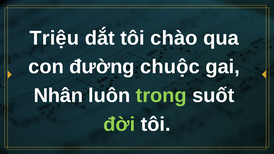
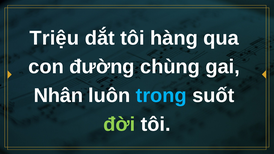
chào: chào -> hàng
chuộc: chuộc -> chùng
trong colour: light green -> light blue
